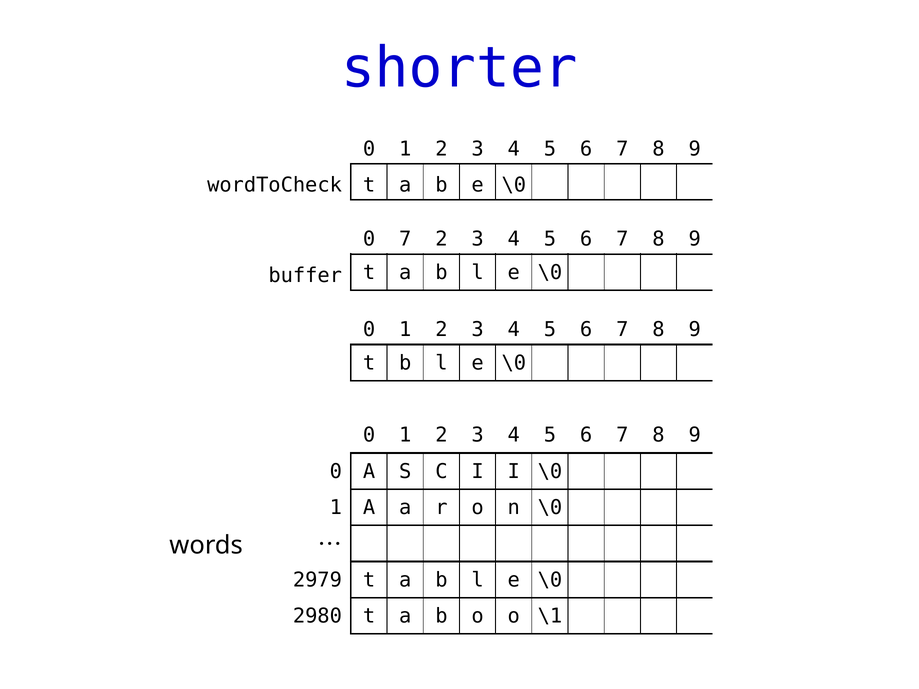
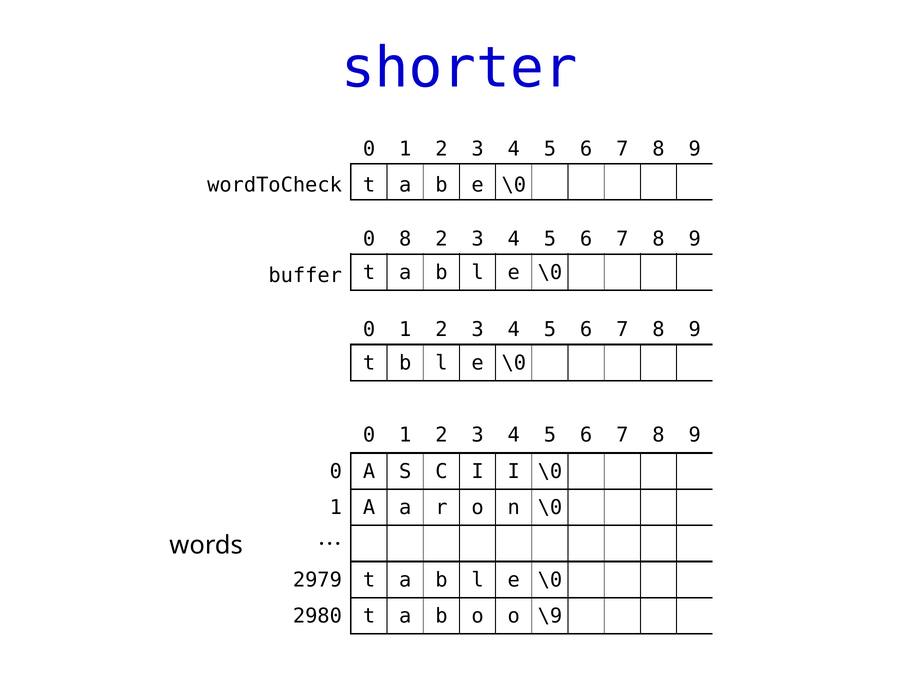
0 7: 7 -> 8
\1: \1 -> \9
